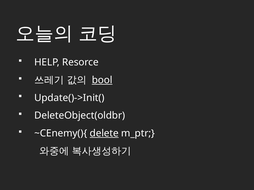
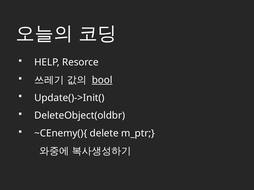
delete underline: present -> none
